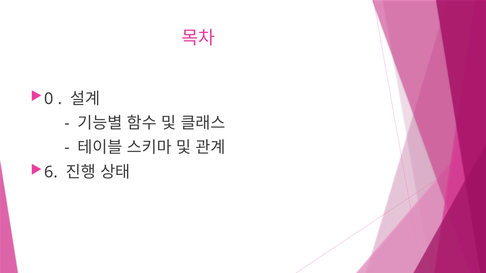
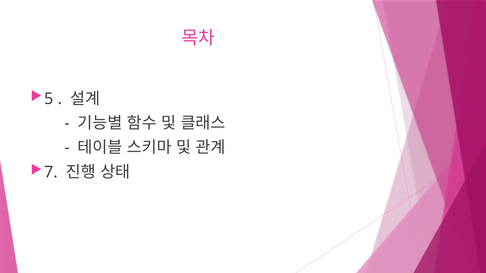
0: 0 -> 5
6: 6 -> 7
